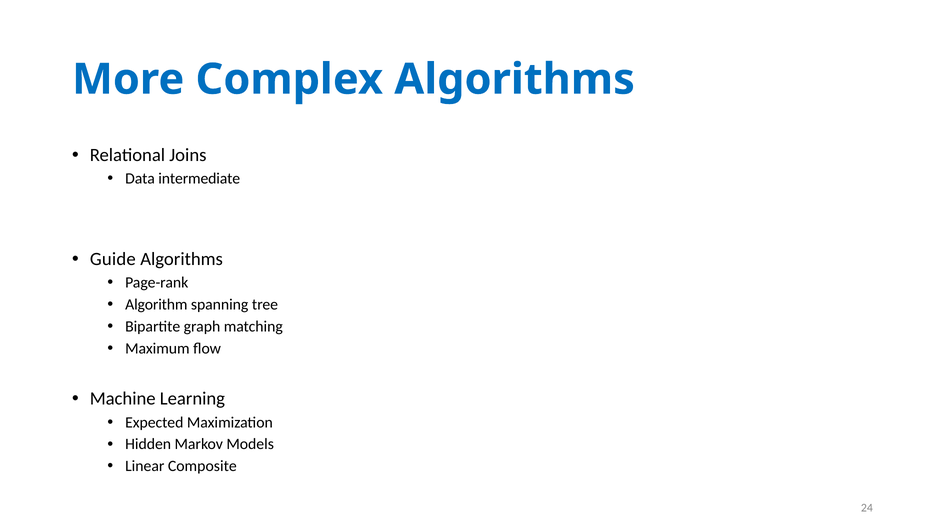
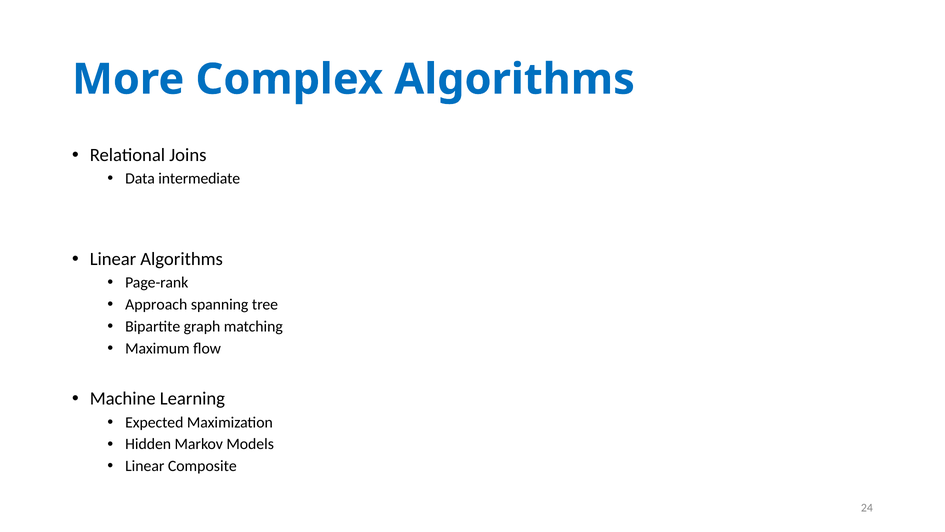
Guide at (113, 259): Guide -> Linear
Algorithm: Algorithm -> Approach
